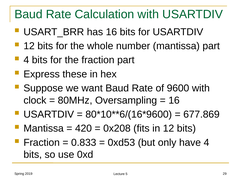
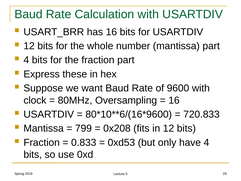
677.869: 677.869 -> 720.833
420: 420 -> 799
